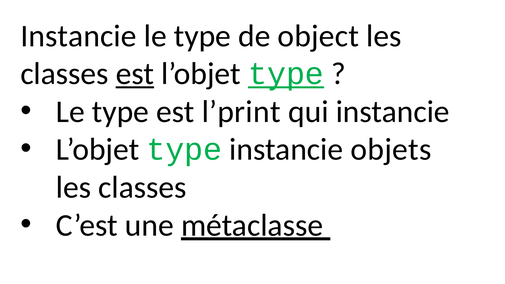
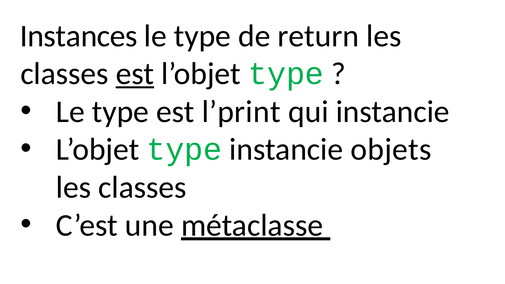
Instancie at (78, 36): Instancie -> Instances
object: object -> return
type at (286, 74) underline: present -> none
